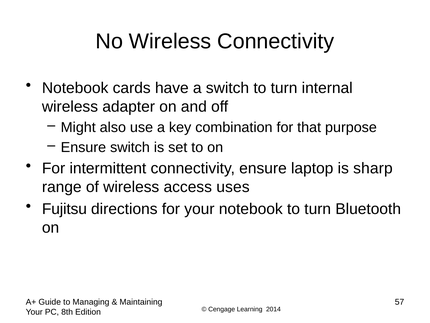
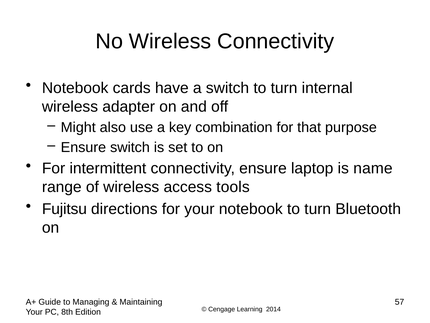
sharp: sharp -> name
uses: uses -> tools
